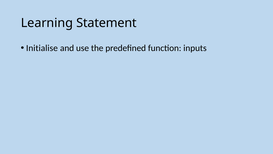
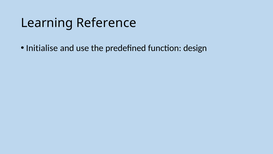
Statement: Statement -> Reference
inputs: inputs -> design
